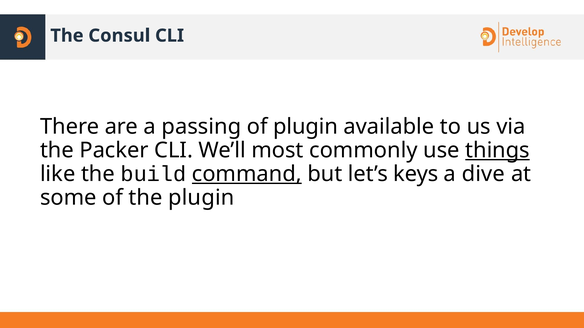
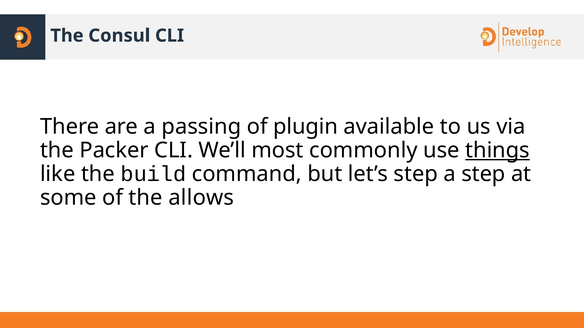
command underline: present -> none
let’s keys: keys -> step
a dive: dive -> step
the plugin: plugin -> allows
